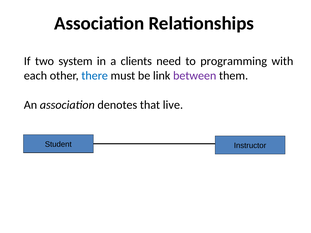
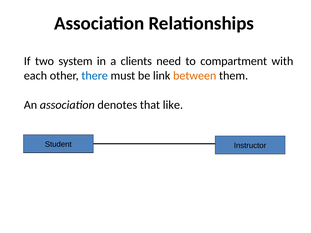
programming: programming -> compartment
between colour: purple -> orange
live: live -> like
